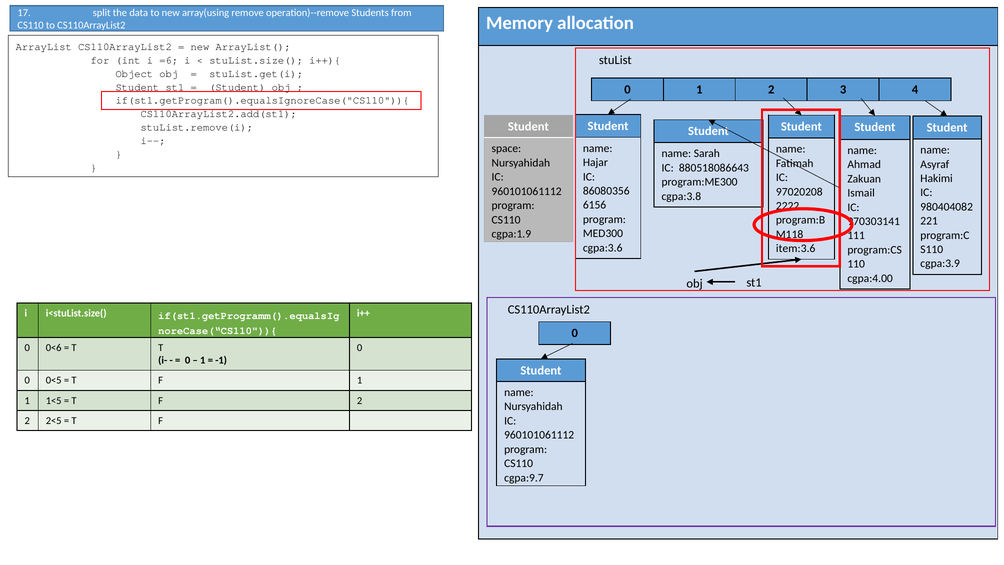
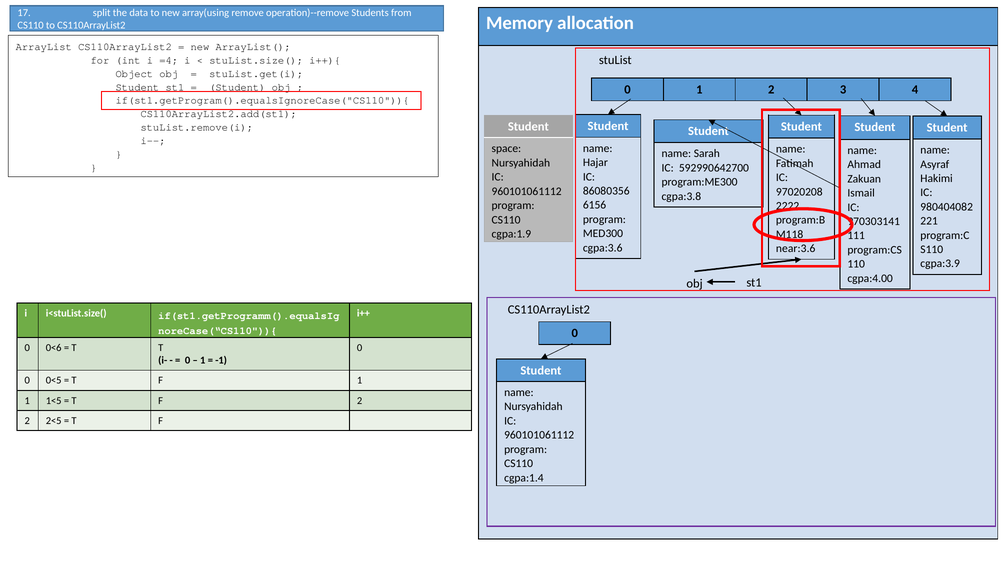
=6: =6 -> =4
880518086643: 880518086643 -> 592990642700
item:3.6: item:3.6 -> near:3.6
cgpa:9.7: cgpa:9.7 -> cgpa:1.4
